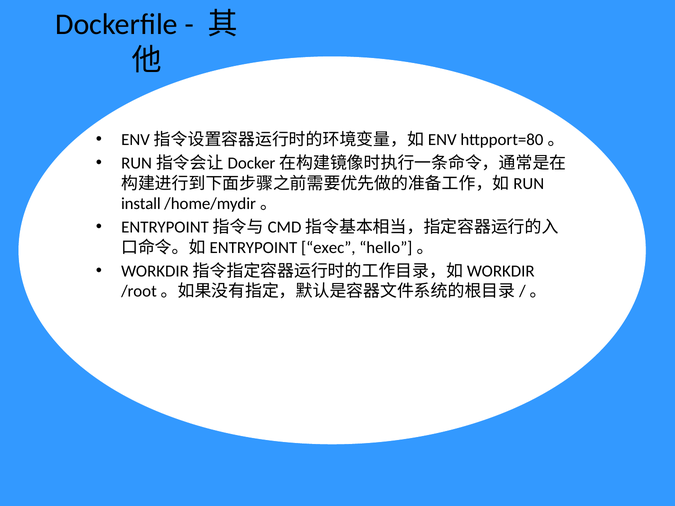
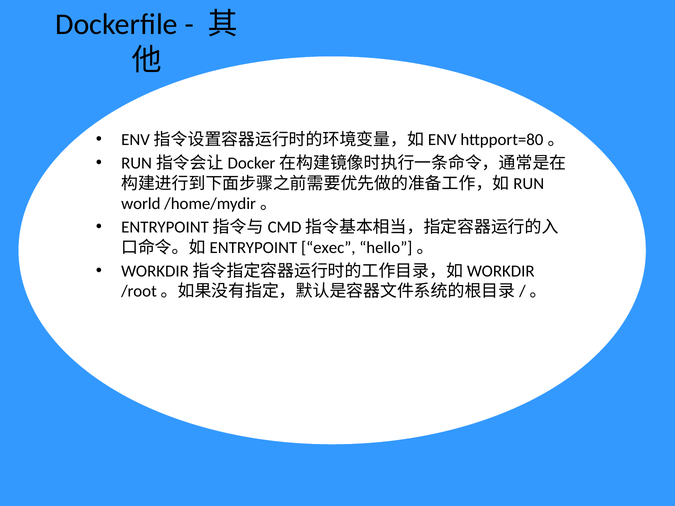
install: install -> world
